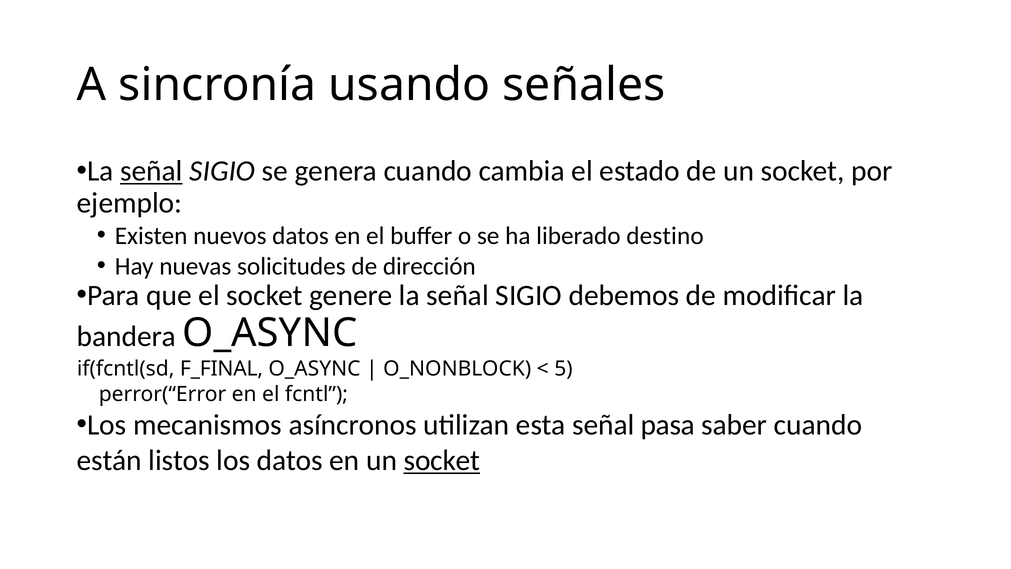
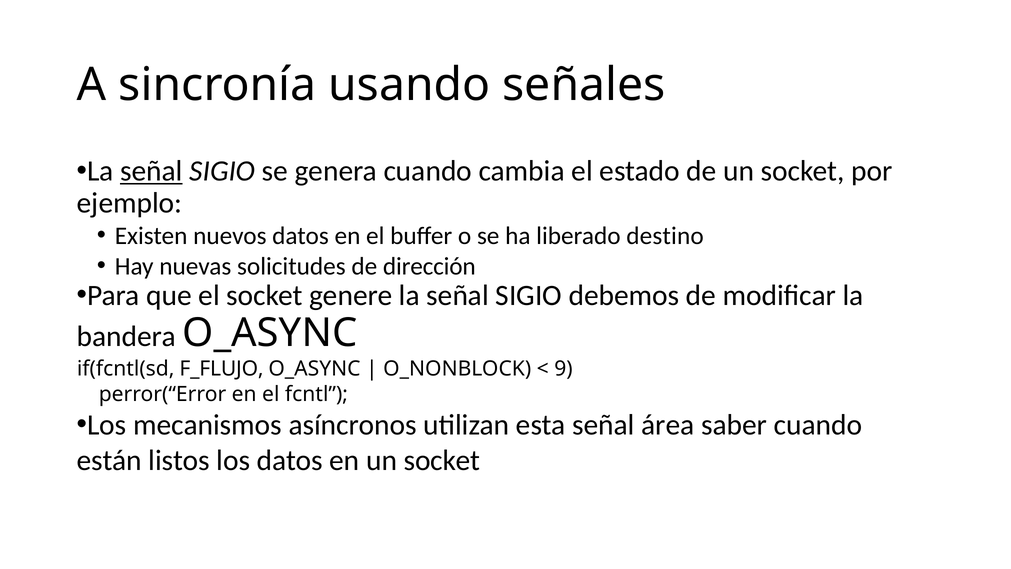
F_FINAL: F_FINAL -> F_FLUJO
5: 5 -> 9
pasa: pasa -> área
socket at (442, 460) underline: present -> none
